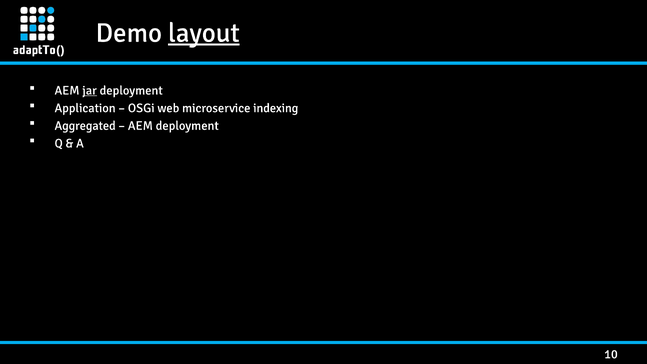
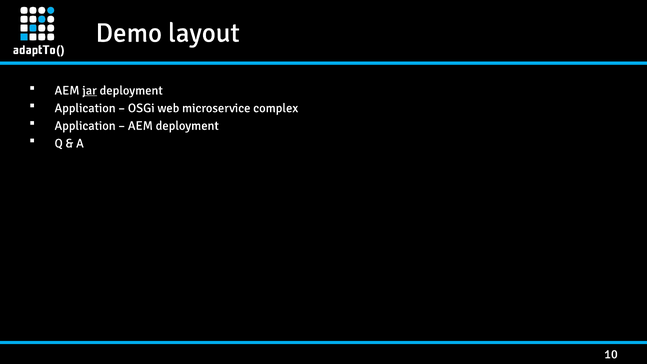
layout underline: present -> none
indexing: indexing -> complex
Aggregated at (85, 126): Aggregated -> Application
